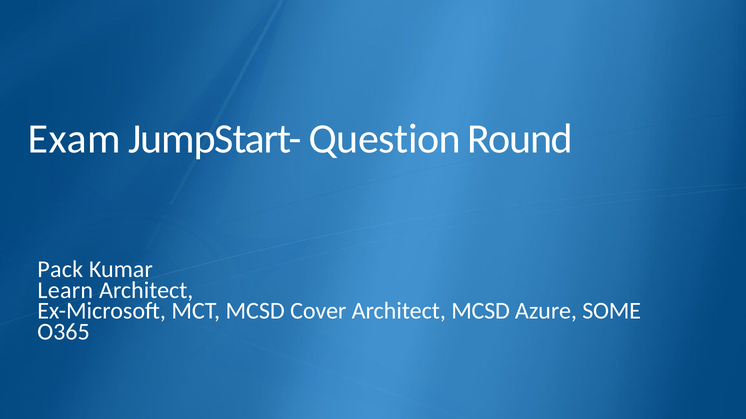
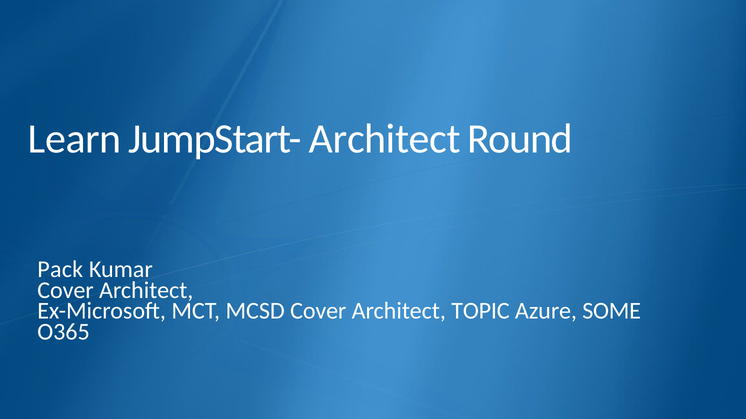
Exam: Exam -> Learn
JumpStart- Question: Question -> Architect
Learn at (65, 291): Learn -> Cover
Architect MCSD: MCSD -> TOPIC
